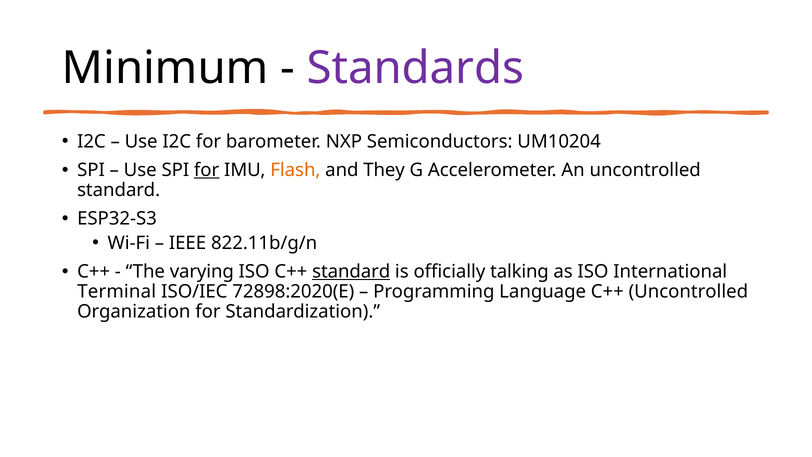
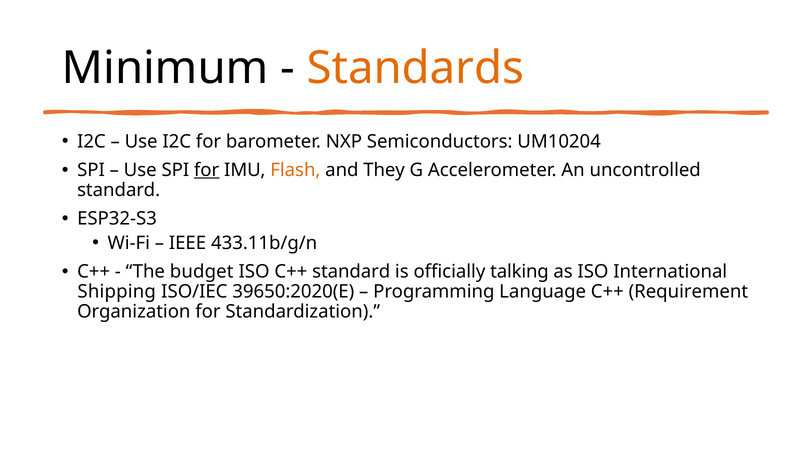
Standards colour: purple -> orange
822.11b/g/n: 822.11b/g/n -> 433.11b/g/n
varying: varying -> budget
standard at (351, 271) underline: present -> none
Terminal: Terminal -> Shipping
72898:2020(E: 72898:2020(E -> 39650:2020(E
C++ Uncontrolled: Uncontrolled -> Requirement
